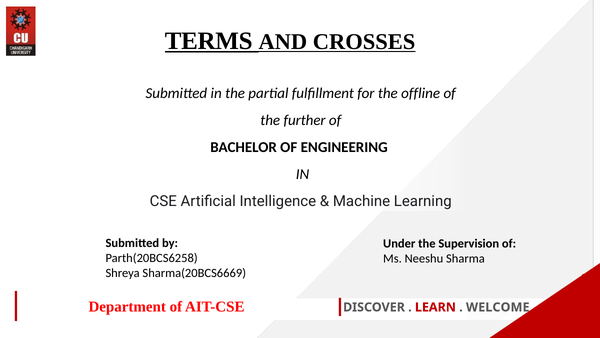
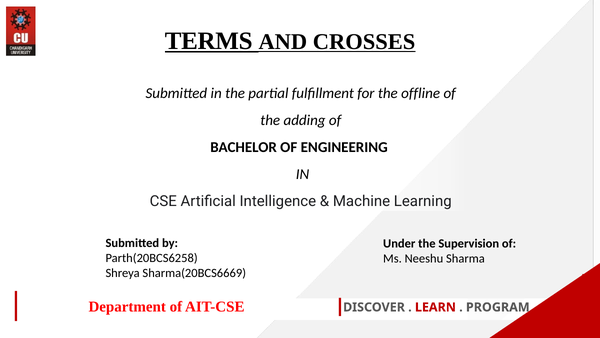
further: further -> adding
WELCOME: WELCOME -> PROGRAM
